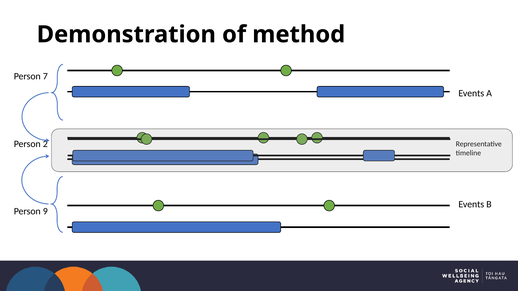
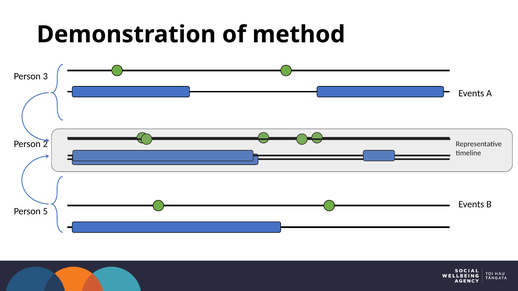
7: 7 -> 3
9: 9 -> 5
